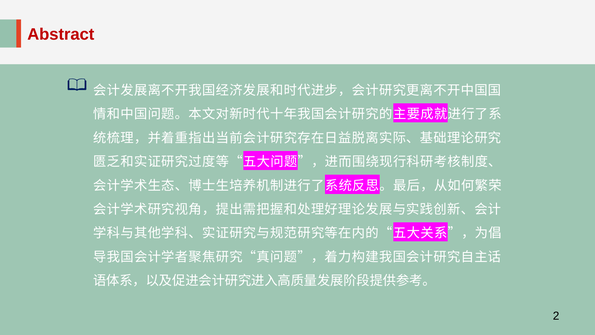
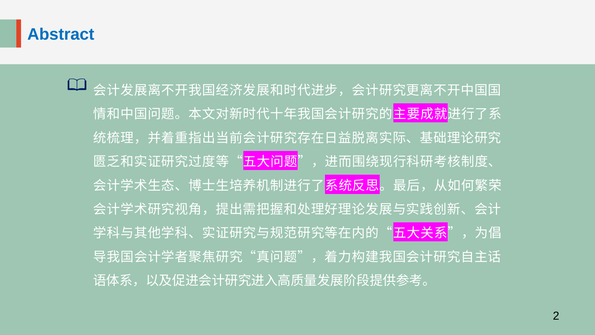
Abstract colour: red -> blue
